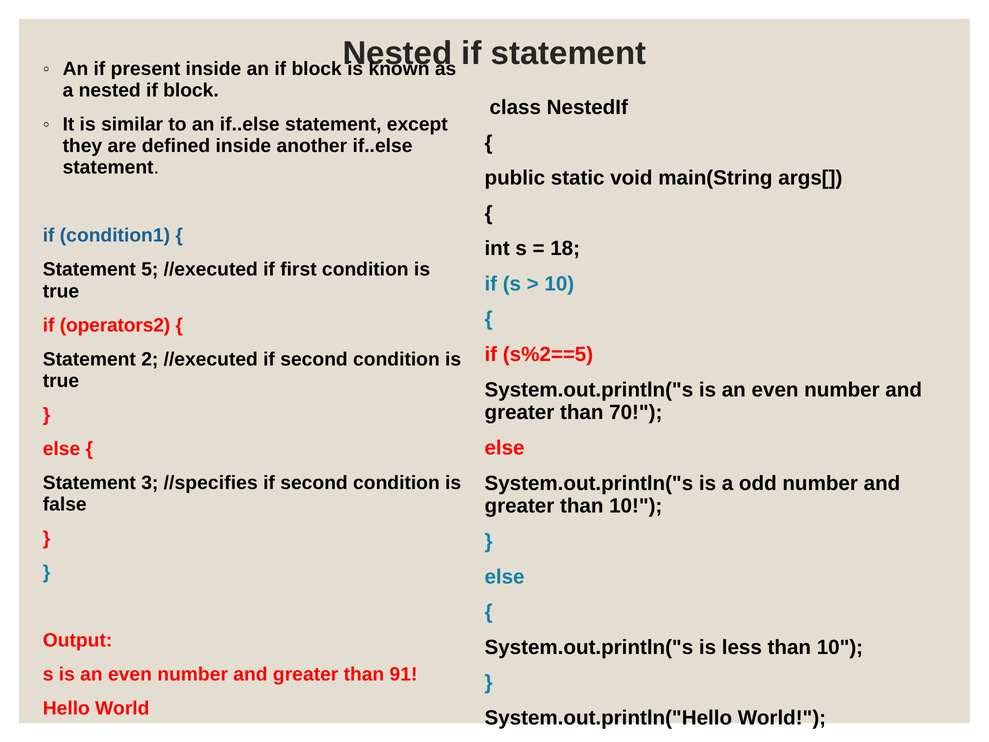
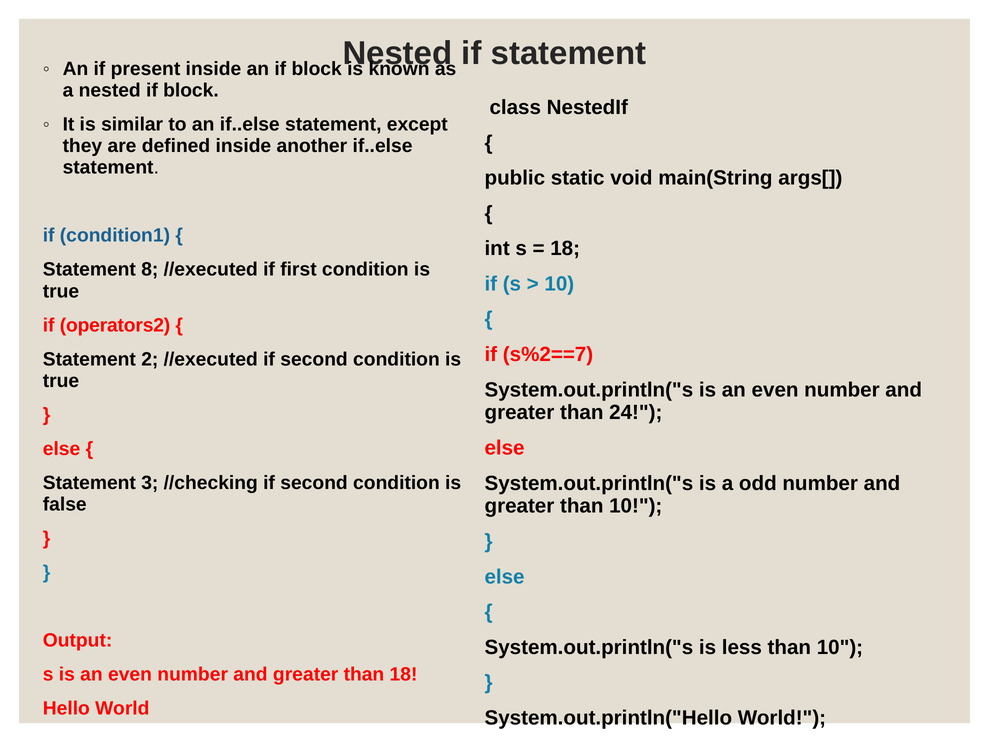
5: 5 -> 8
s%2==5: s%2==5 -> s%2==7
70: 70 -> 24
//specifies: //specifies -> //checking
than 91: 91 -> 18
